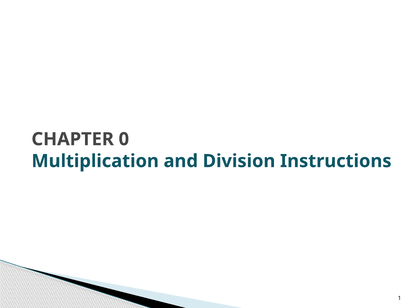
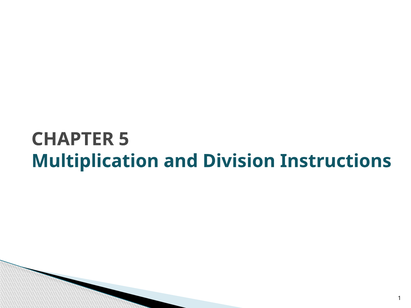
0: 0 -> 5
